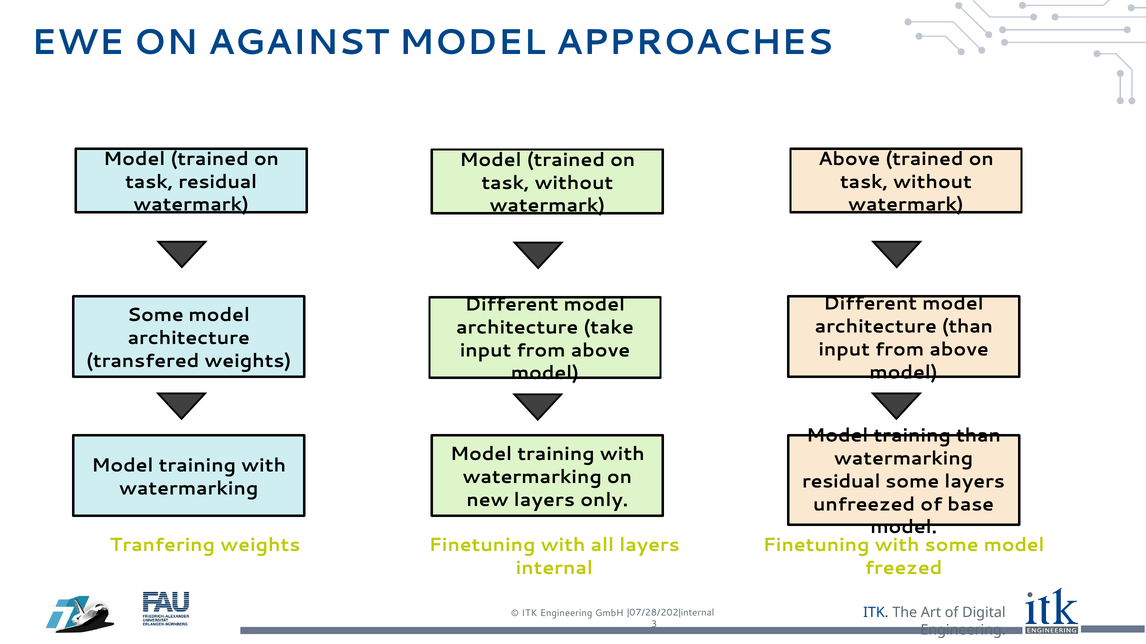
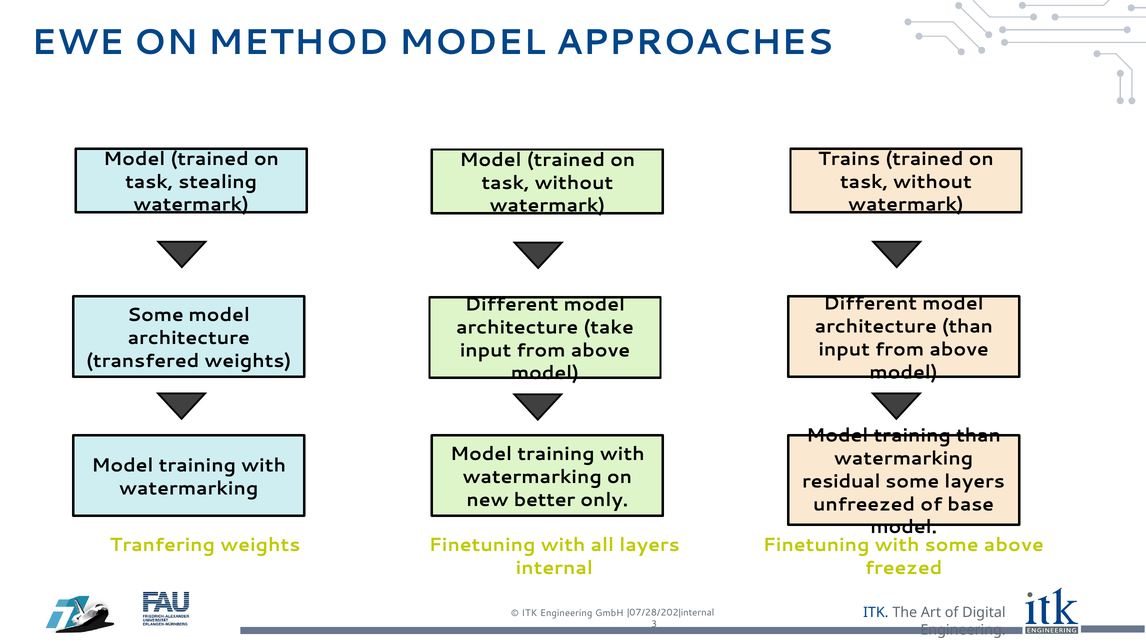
AGAINST: AGAINST -> METHOD
Above at (849, 159): Above -> Trains
task residual: residual -> stealing
new layers: layers -> better
with some model: model -> above
